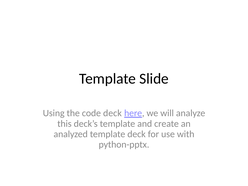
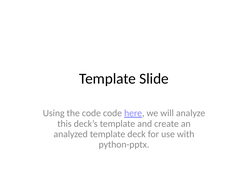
code deck: deck -> code
